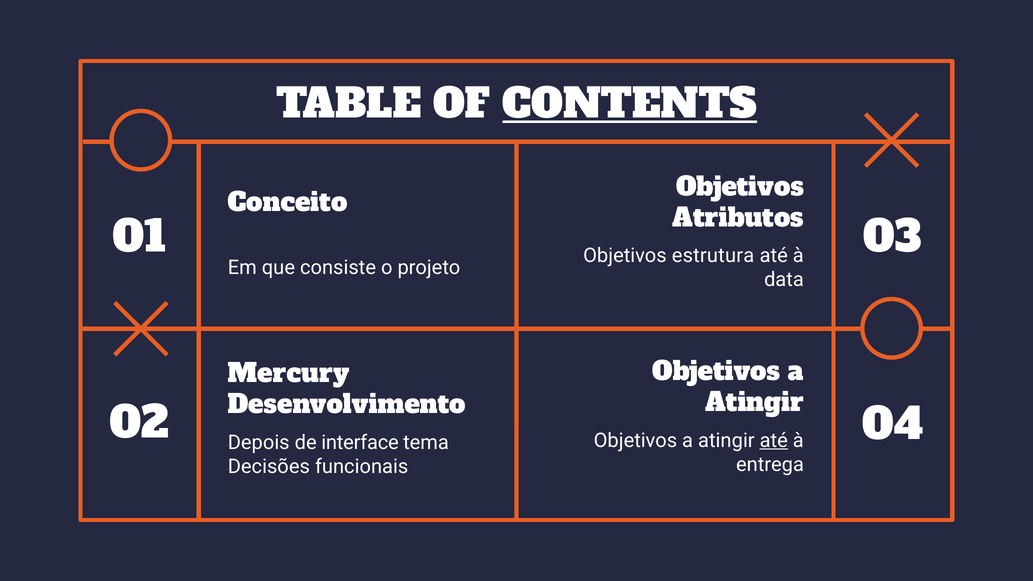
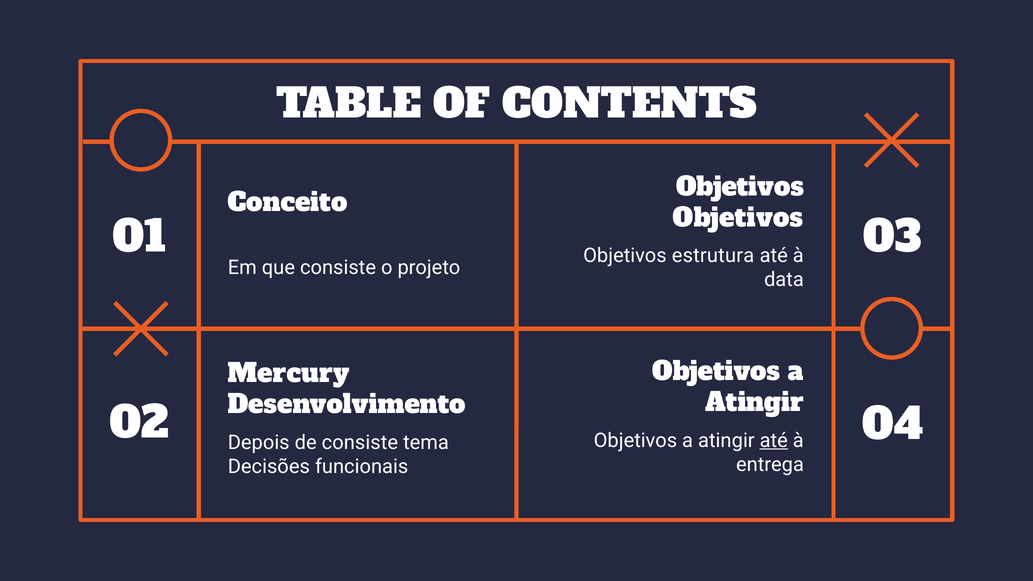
CONTENTS underline: present -> none
Atributos at (738, 218): Atributos -> Objetivos
de interface: interface -> consiste
